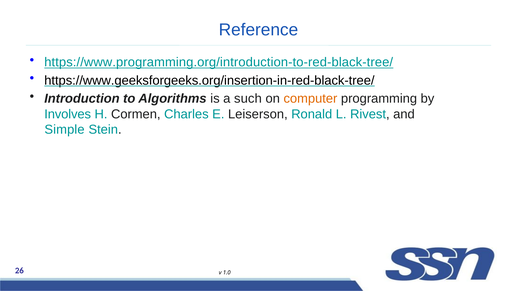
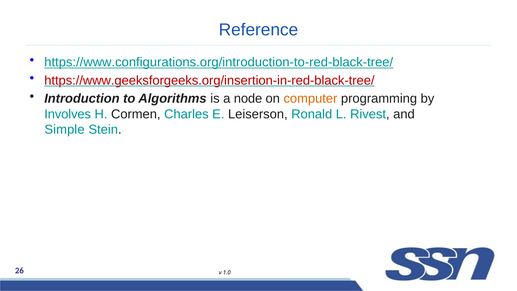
https://www.programming.org/introduction-to-red-black-tree/: https://www.programming.org/introduction-to-red-black-tree/ -> https://www.configurations.org/introduction-to-red-black-tree/
https://www.geeksforgeeks.org/insertion-in-red-black-tree/ colour: black -> red
such: such -> node
